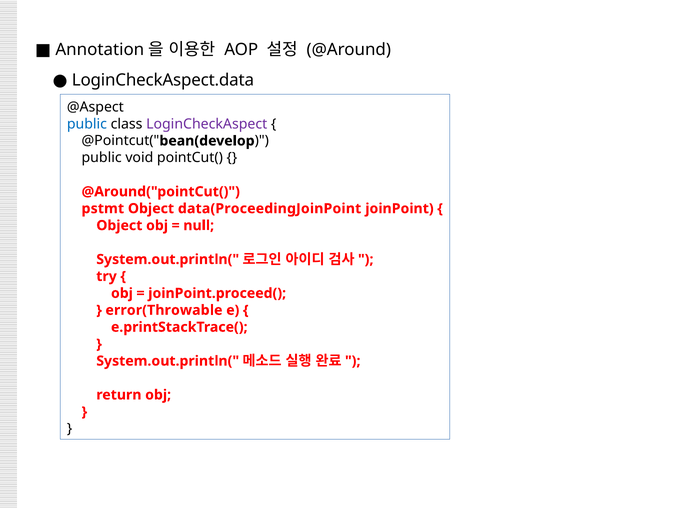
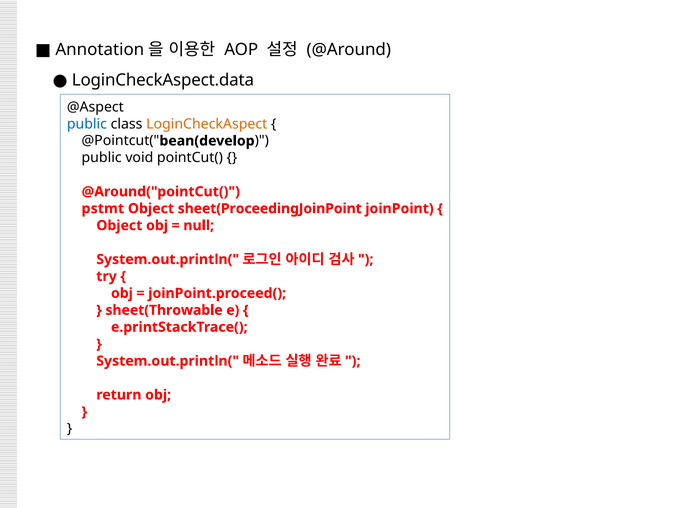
LoginCheckAspect colour: purple -> orange
data(ProceedingJoinPoint: data(ProceedingJoinPoint -> sheet(ProceedingJoinPoint
error(Throwable: error(Throwable -> sheet(Throwable
